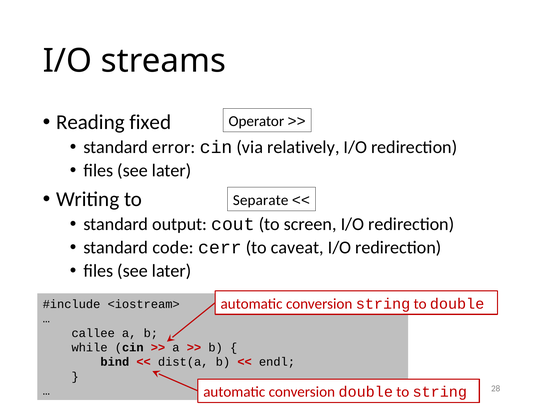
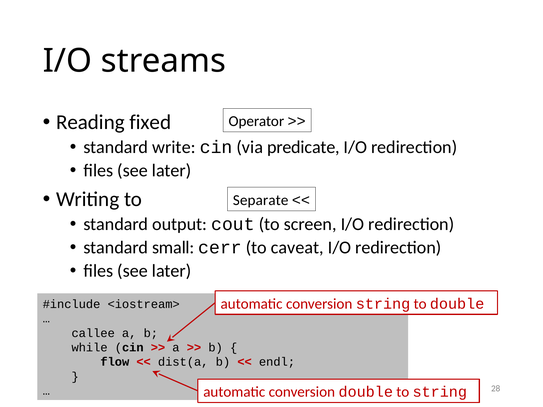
error: error -> write
relatively: relatively -> predicate
code: code -> small
bind: bind -> flow
